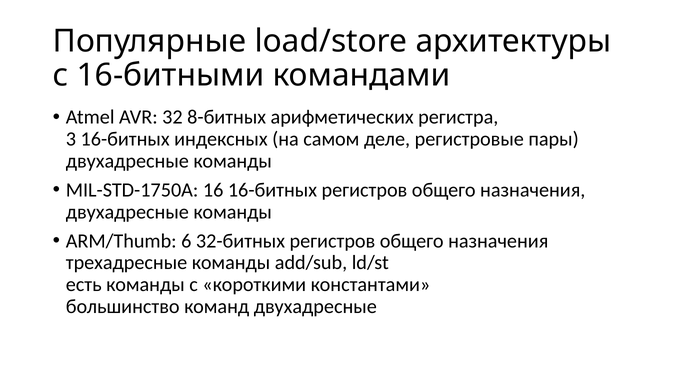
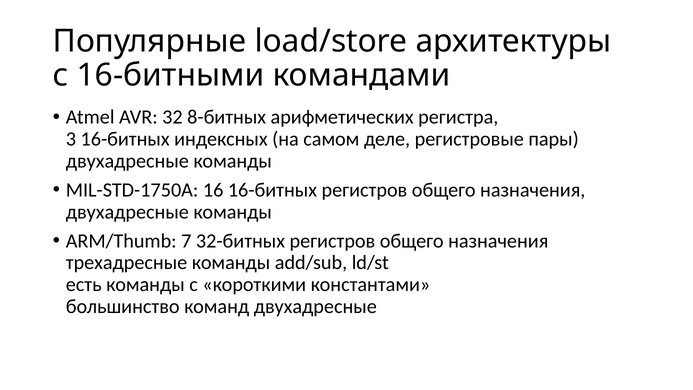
6: 6 -> 7
